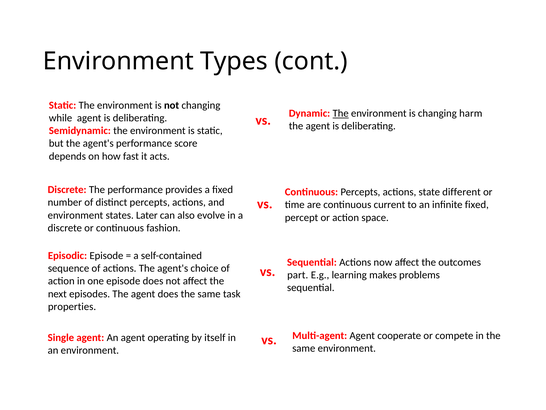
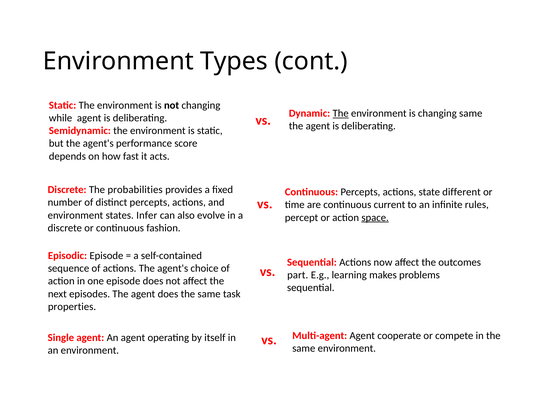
changing harm: harm -> same
The performance: performance -> probabilities
infinite fixed: fixed -> rules
Later: Later -> Infer
space underline: none -> present
